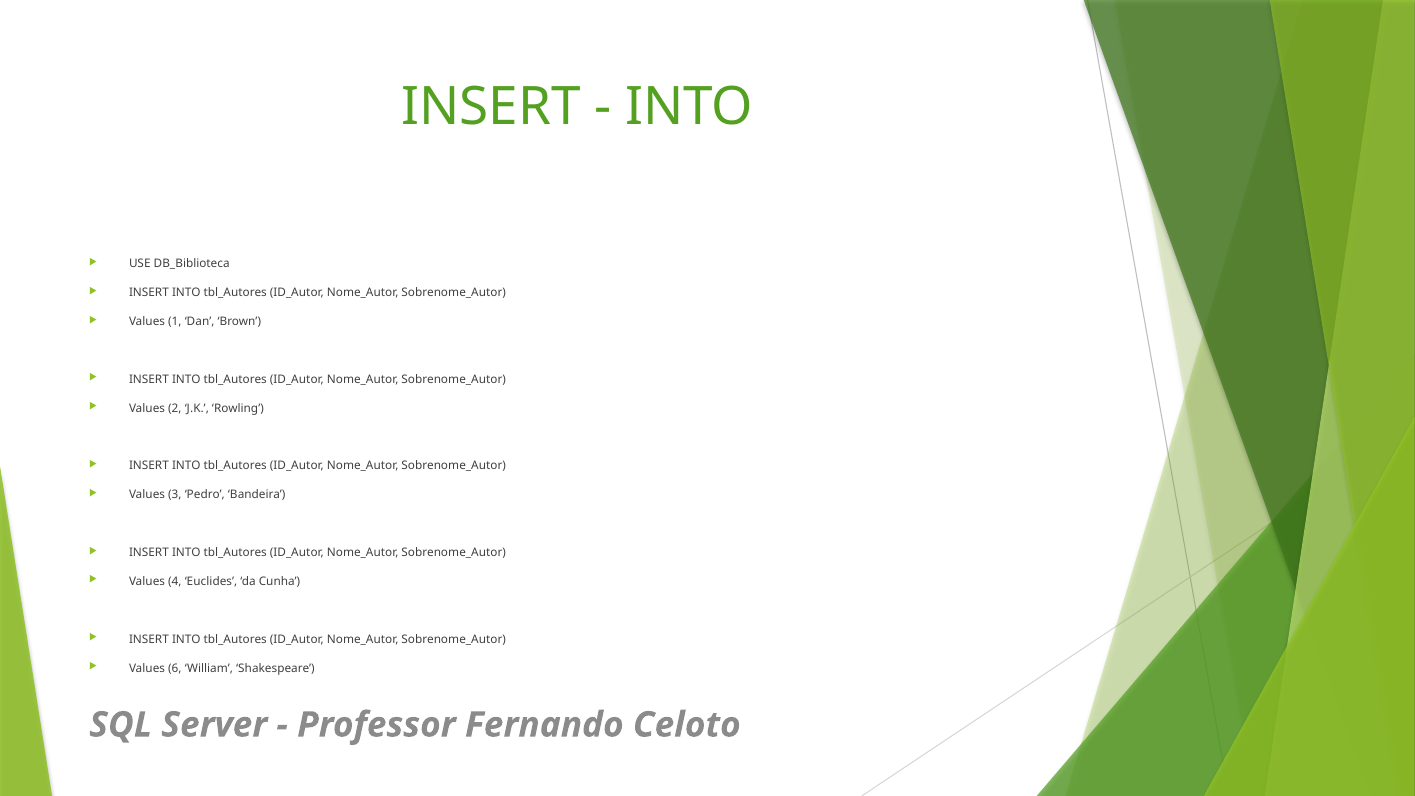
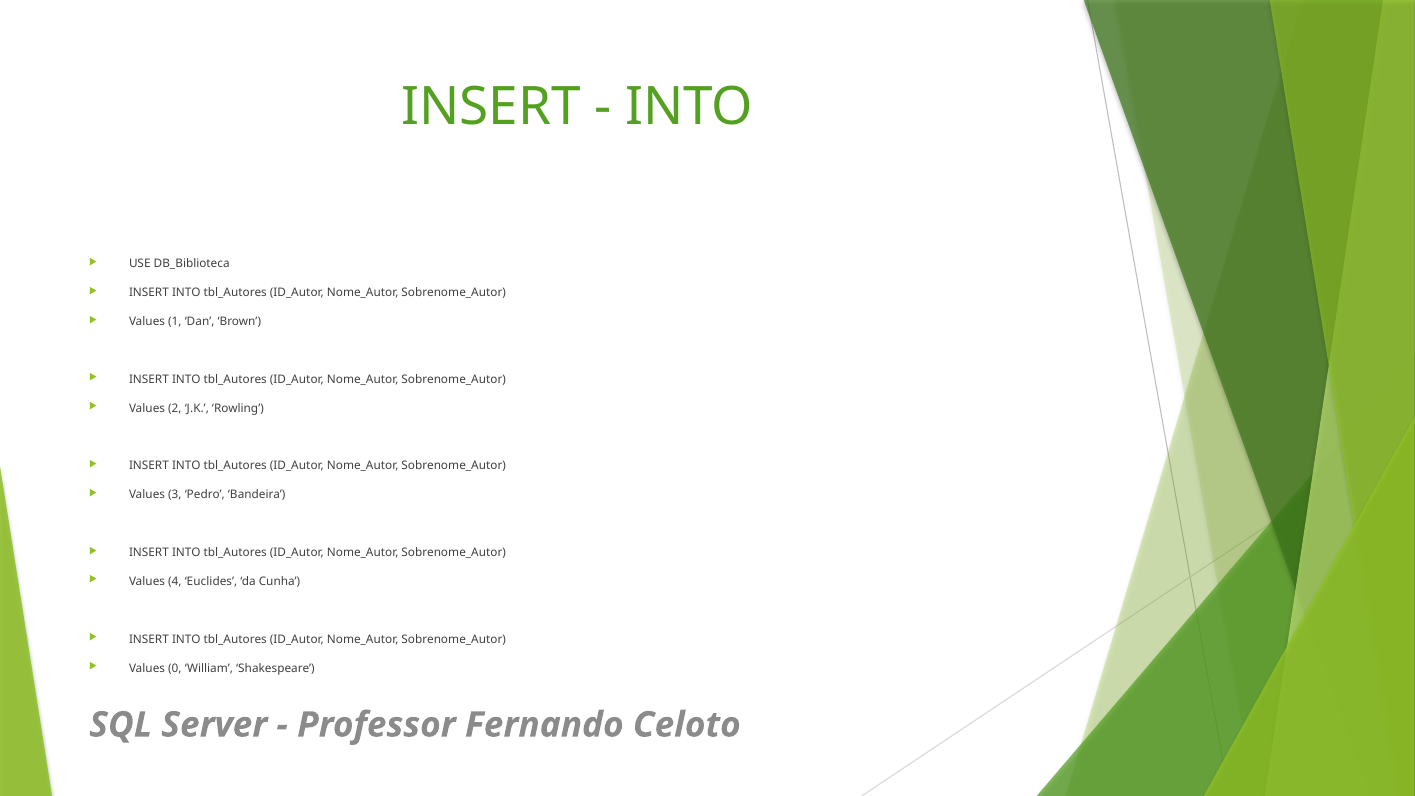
6: 6 -> 0
